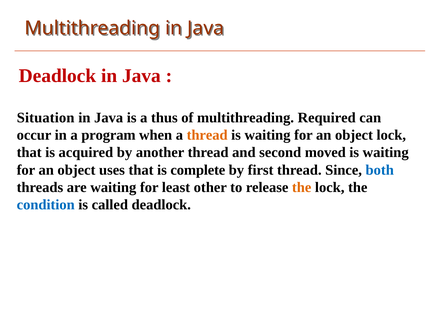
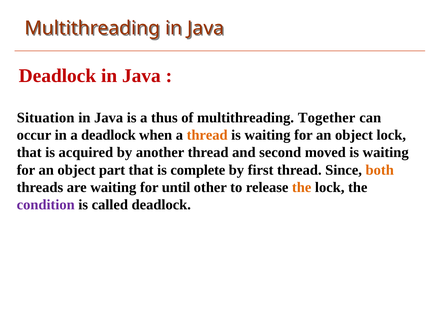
Required: Required -> Together
a program: program -> deadlock
uses: uses -> part
both colour: blue -> orange
least: least -> until
condition colour: blue -> purple
